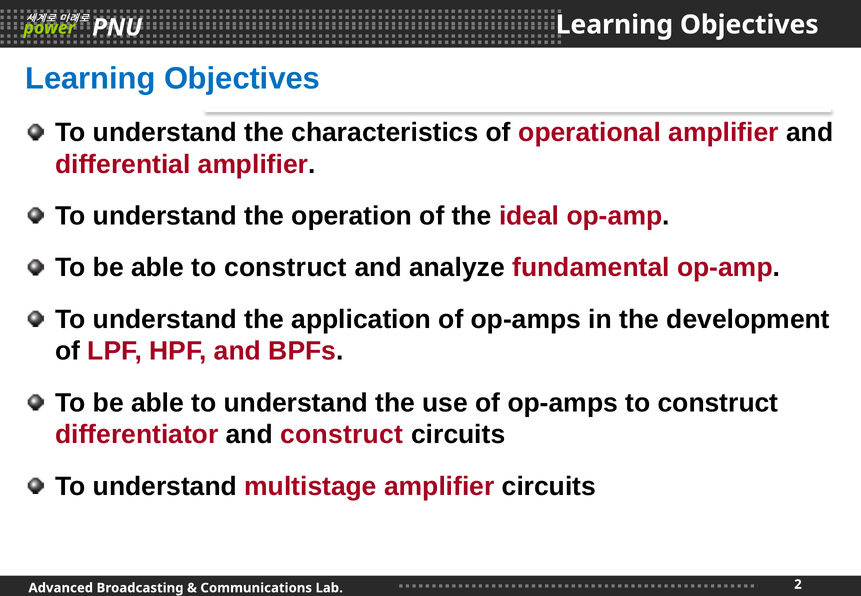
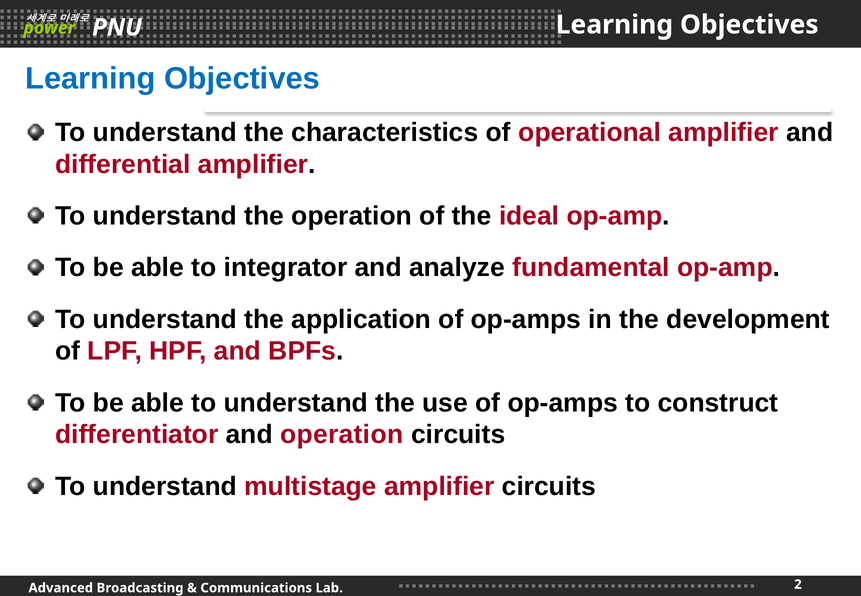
able to construct: construct -> integrator
and construct: construct -> operation
